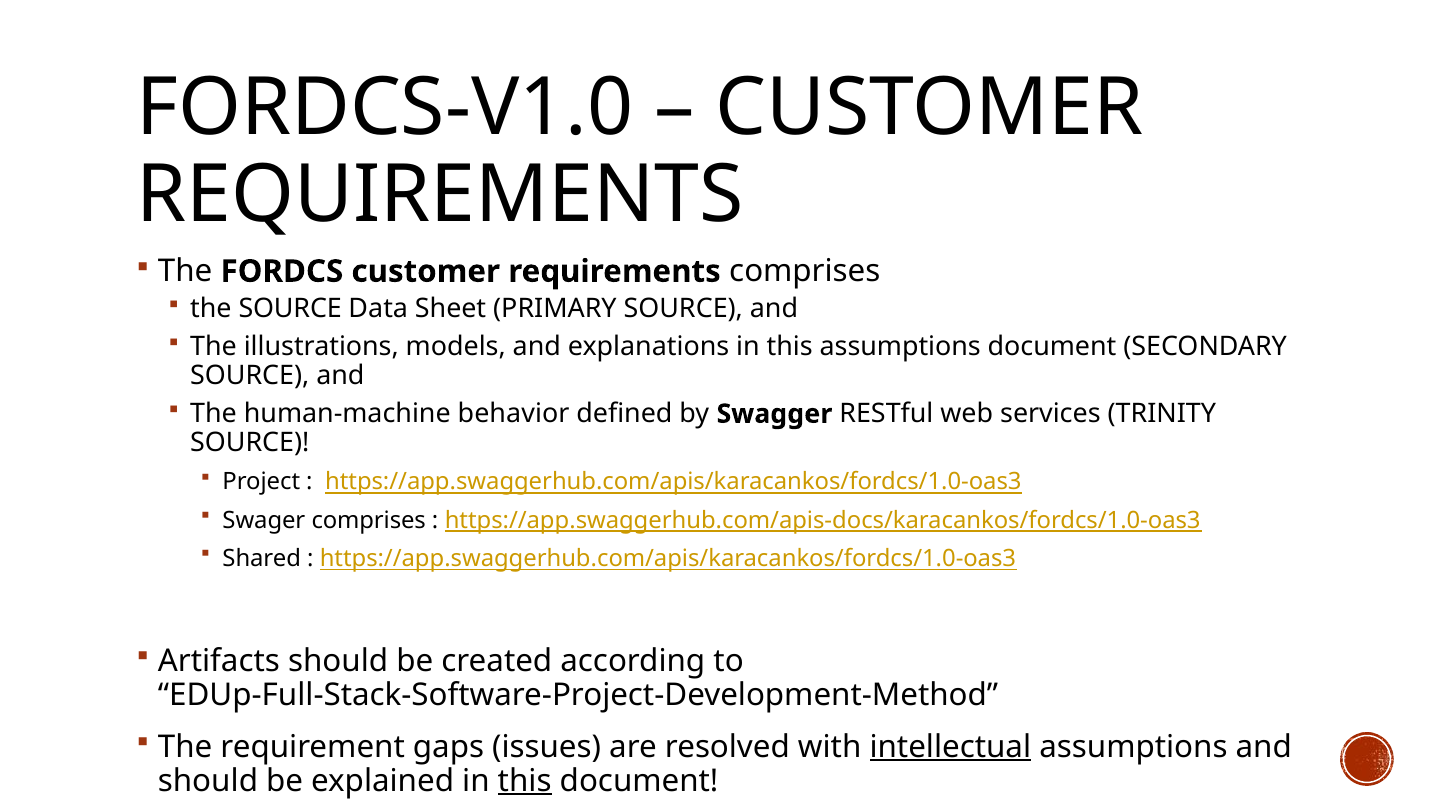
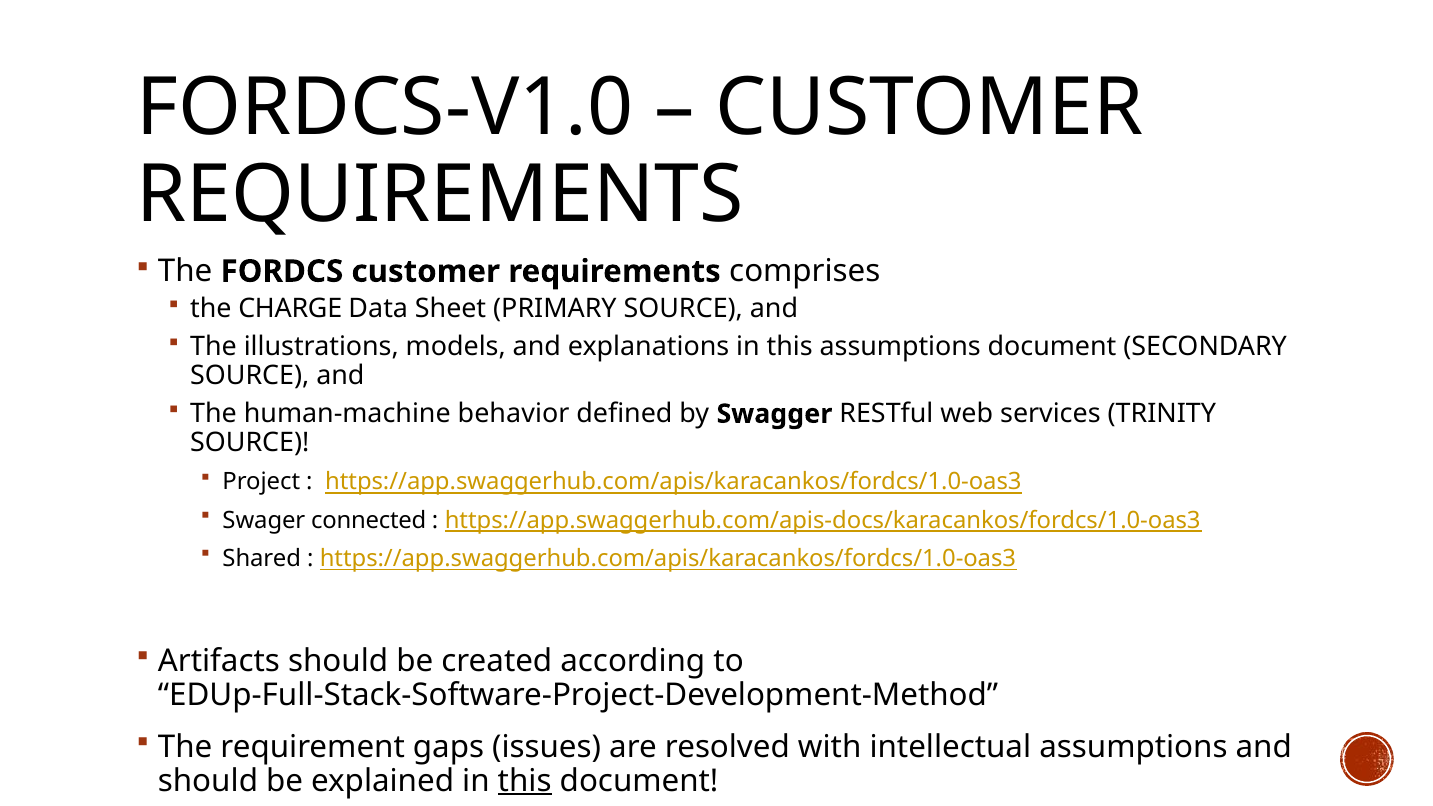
the SOURCE: SOURCE -> CHARGE
Swager comprises: comprises -> connected
intellectual underline: present -> none
